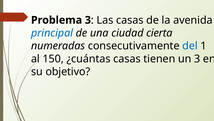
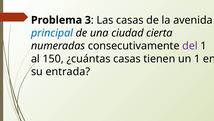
del colour: blue -> purple
un 3: 3 -> 1
objetivo: objetivo -> entrada
